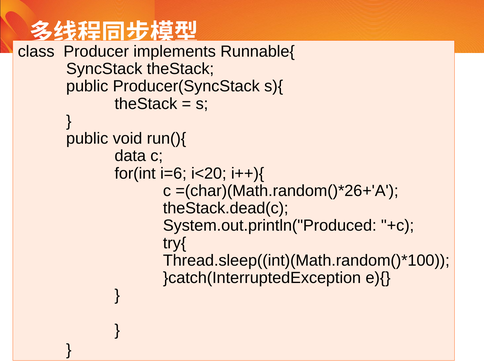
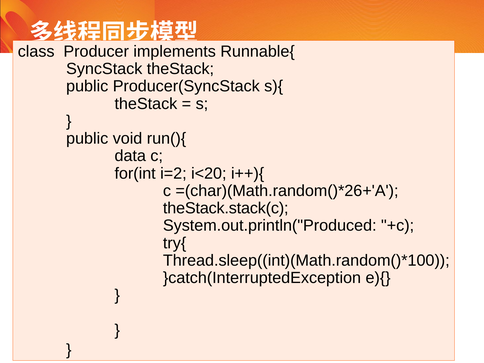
i=6: i=6 -> i=2
theStack.dead(c: theStack.dead(c -> theStack.stack(c
